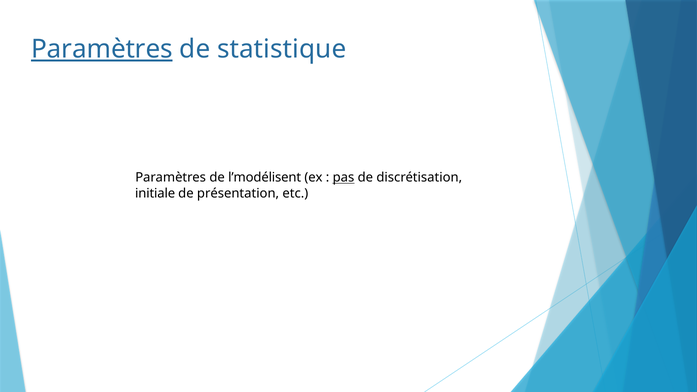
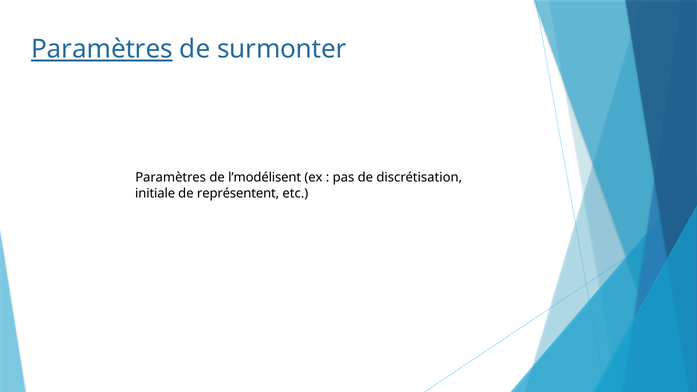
statistique: statistique -> surmonter
pas underline: present -> none
présentation: présentation -> représentent
